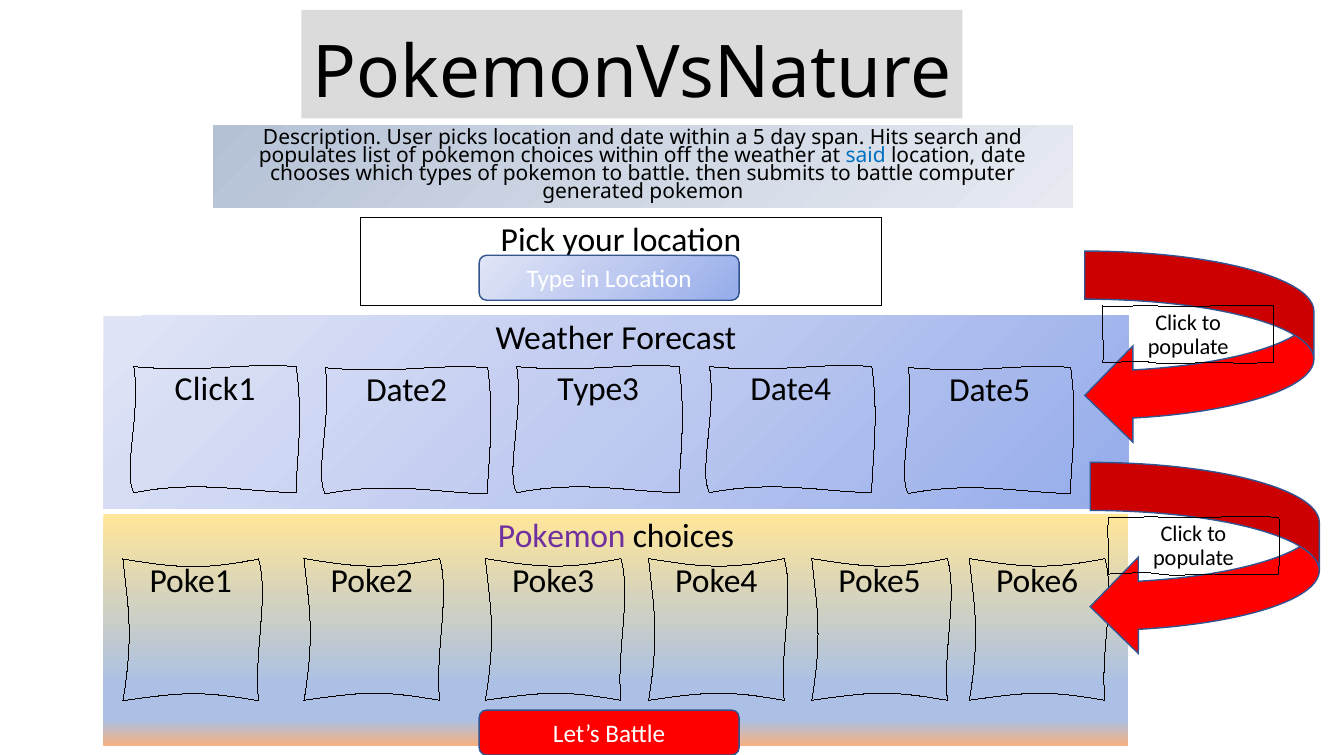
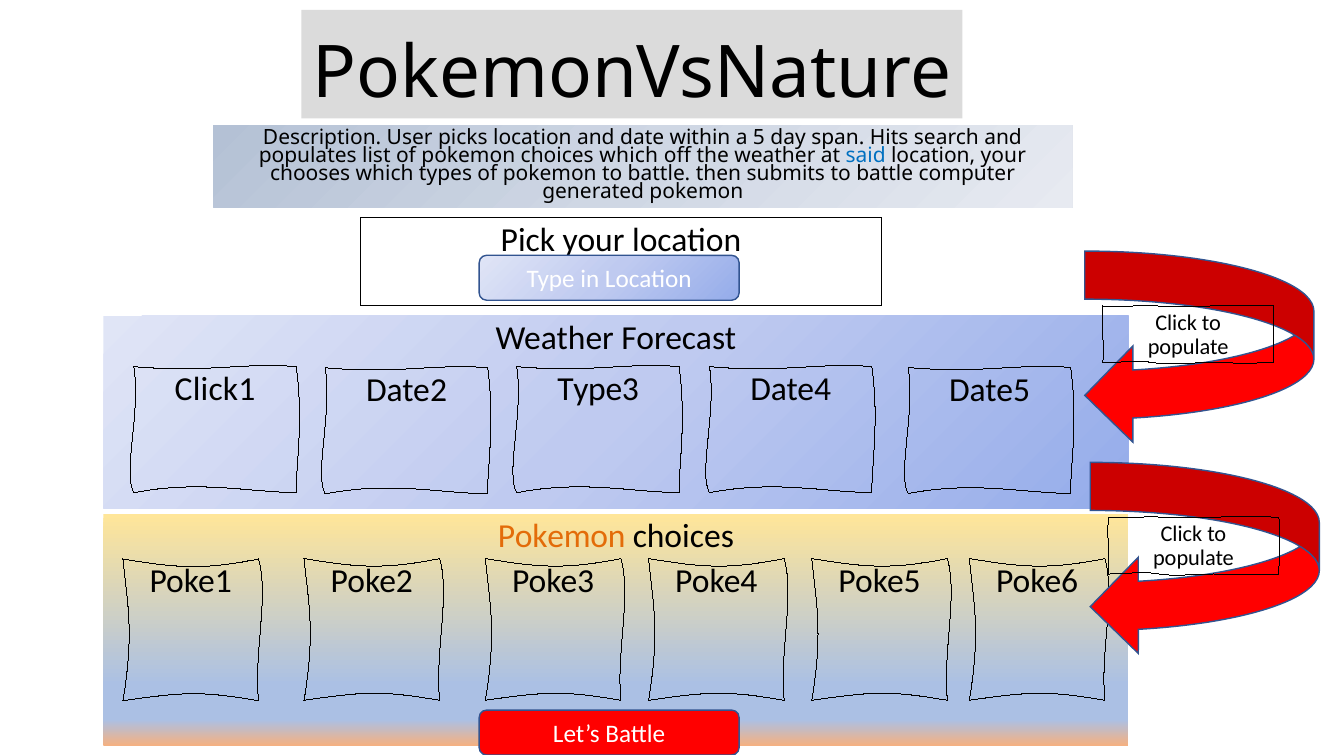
choices within: within -> which
location date: date -> your
Pokemon at (562, 537) colour: purple -> orange
